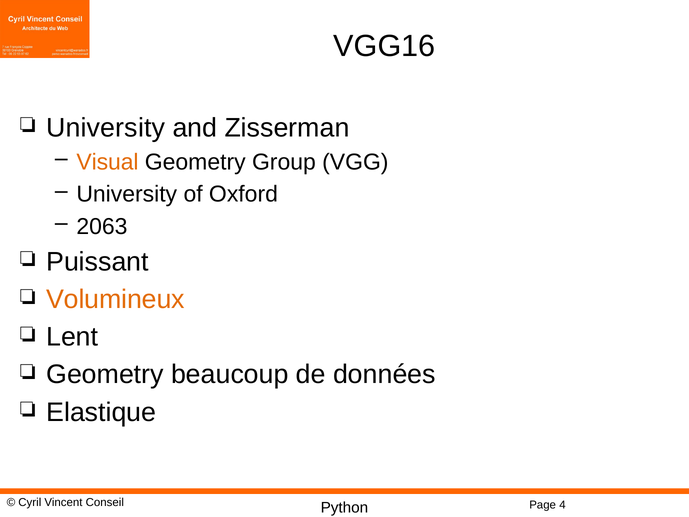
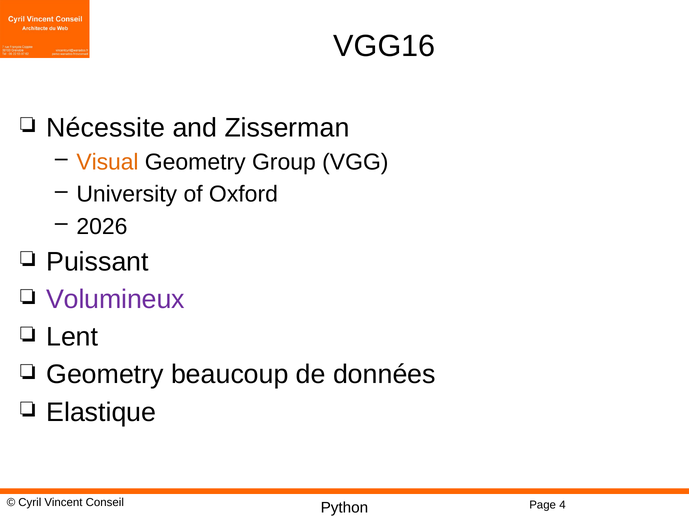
University at (106, 128): University -> Nécessite
2063: 2063 -> 2026
Volumineux colour: orange -> purple
